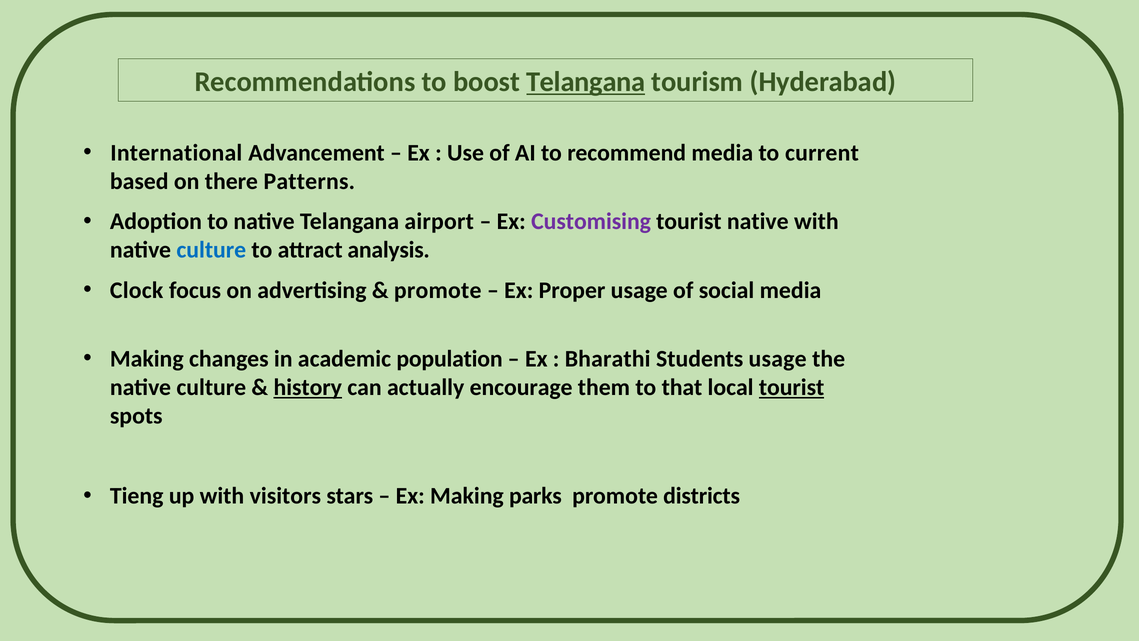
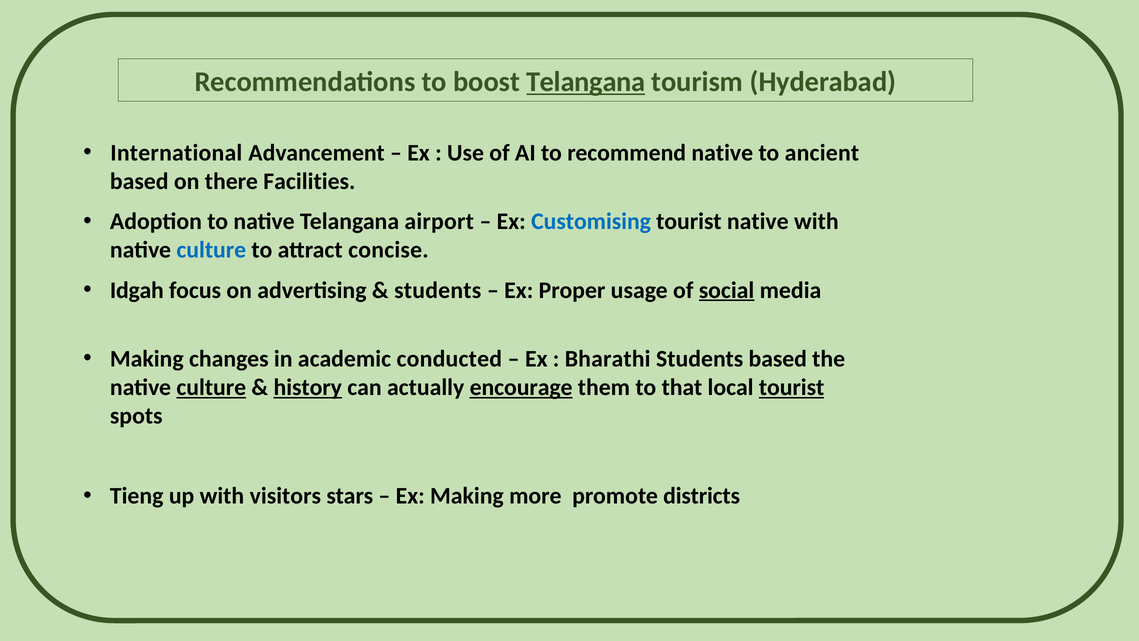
recommend media: media -> native
current: current -> ancient
Patterns: Patterns -> Facilities
Customising colour: purple -> blue
analysis: analysis -> concise
Clock: Clock -> Idgah
promote at (438, 290): promote -> students
social underline: none -> present
population: population -> conducted
Students usage: usage -> based
culture at (211, 387) underline: none -> present
encourage underline: none -> present
parks: parks -> more
